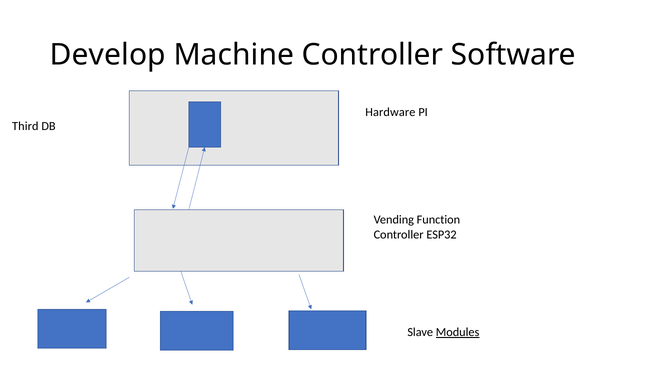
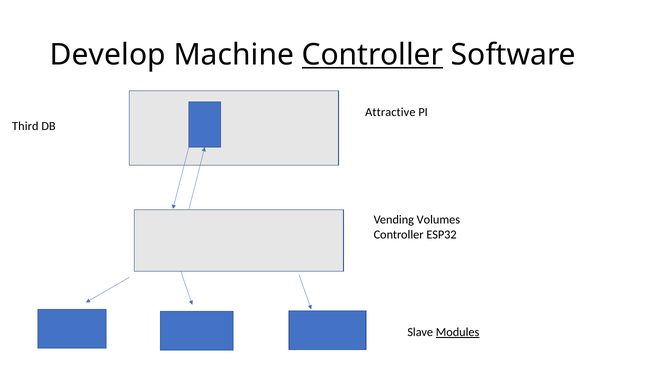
Controller at (372, 55) underline: none -> present
Hardware: Hardware -> Attractive
Function: Function -> Volumes
